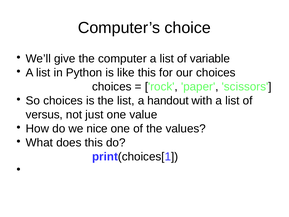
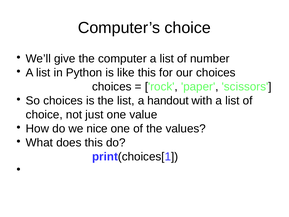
variable: variable -> number
versus at (44, 114): versus -> choice
